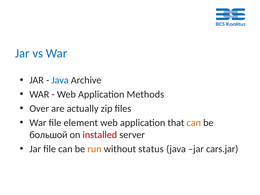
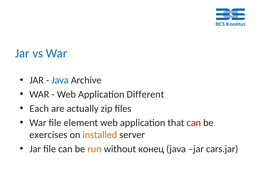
Methods: Methods -> Different
Over: Over -> Each
can at (194, 123) colour: orange -> red
большой: большой -> exercises
installed colour: red -> orange
status: status -> конец
